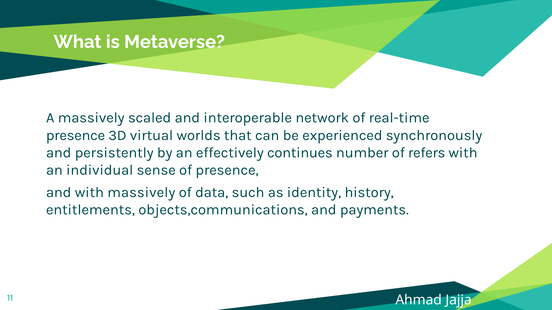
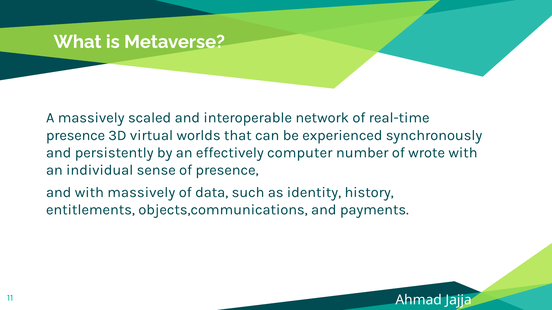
continues: continues -> computer
refers: refers -> wrote
